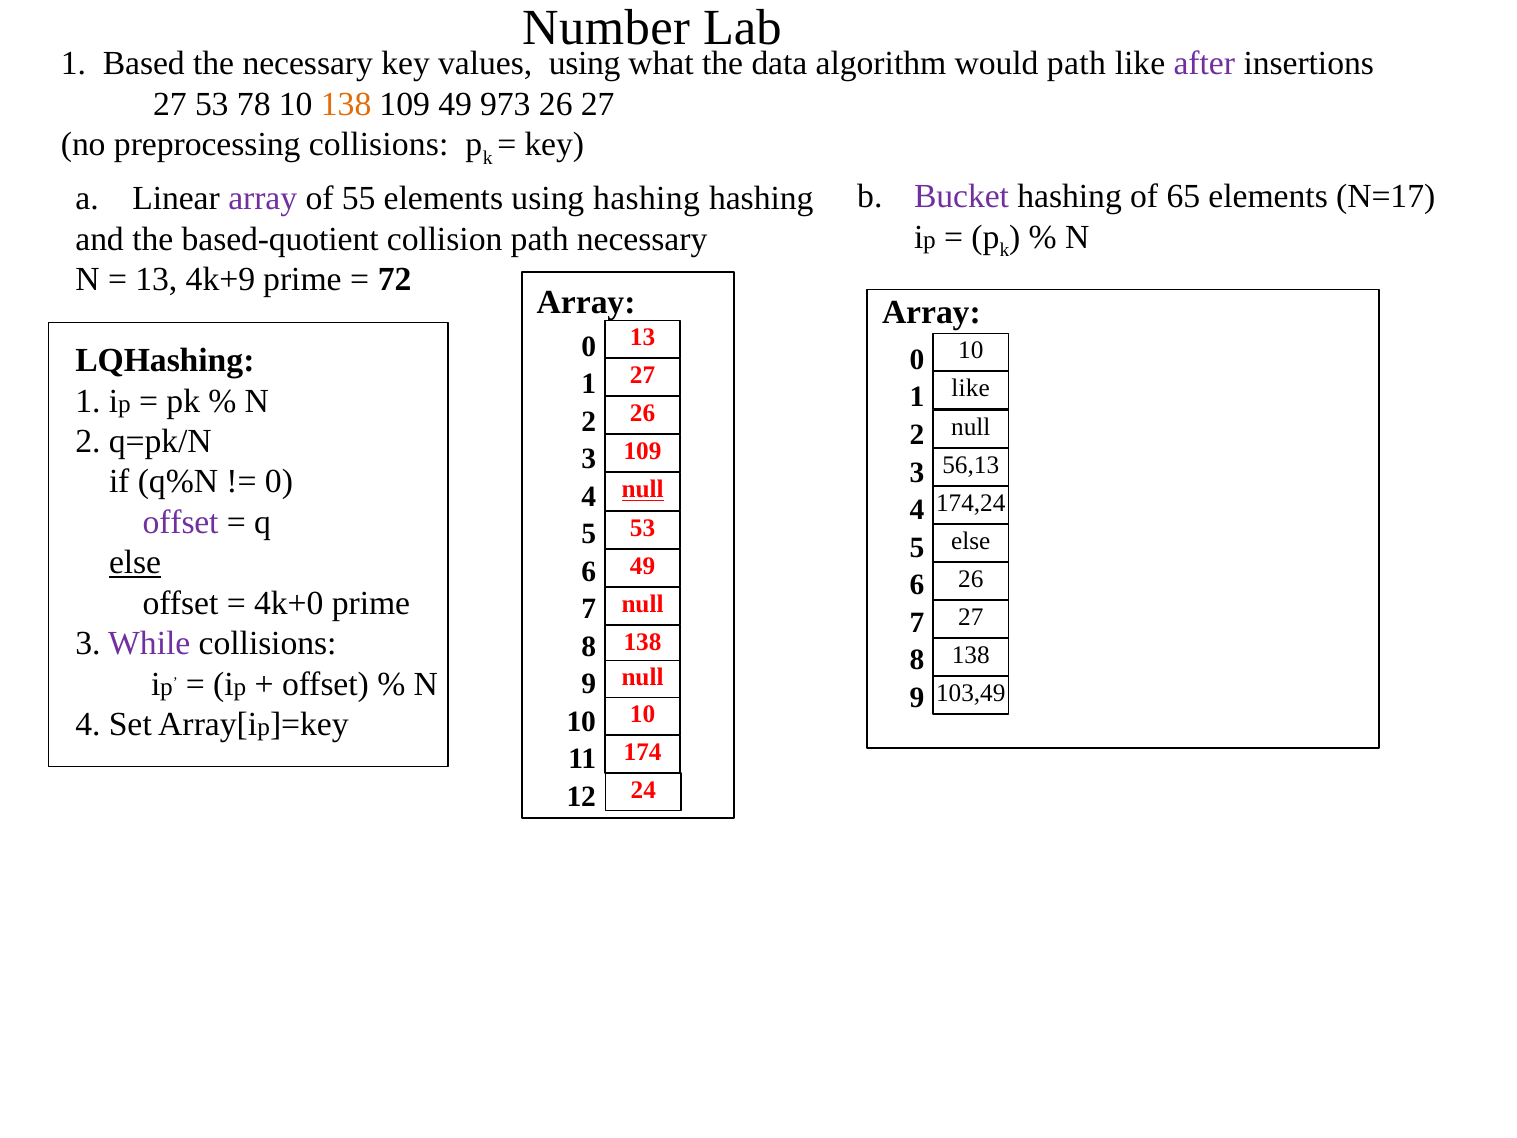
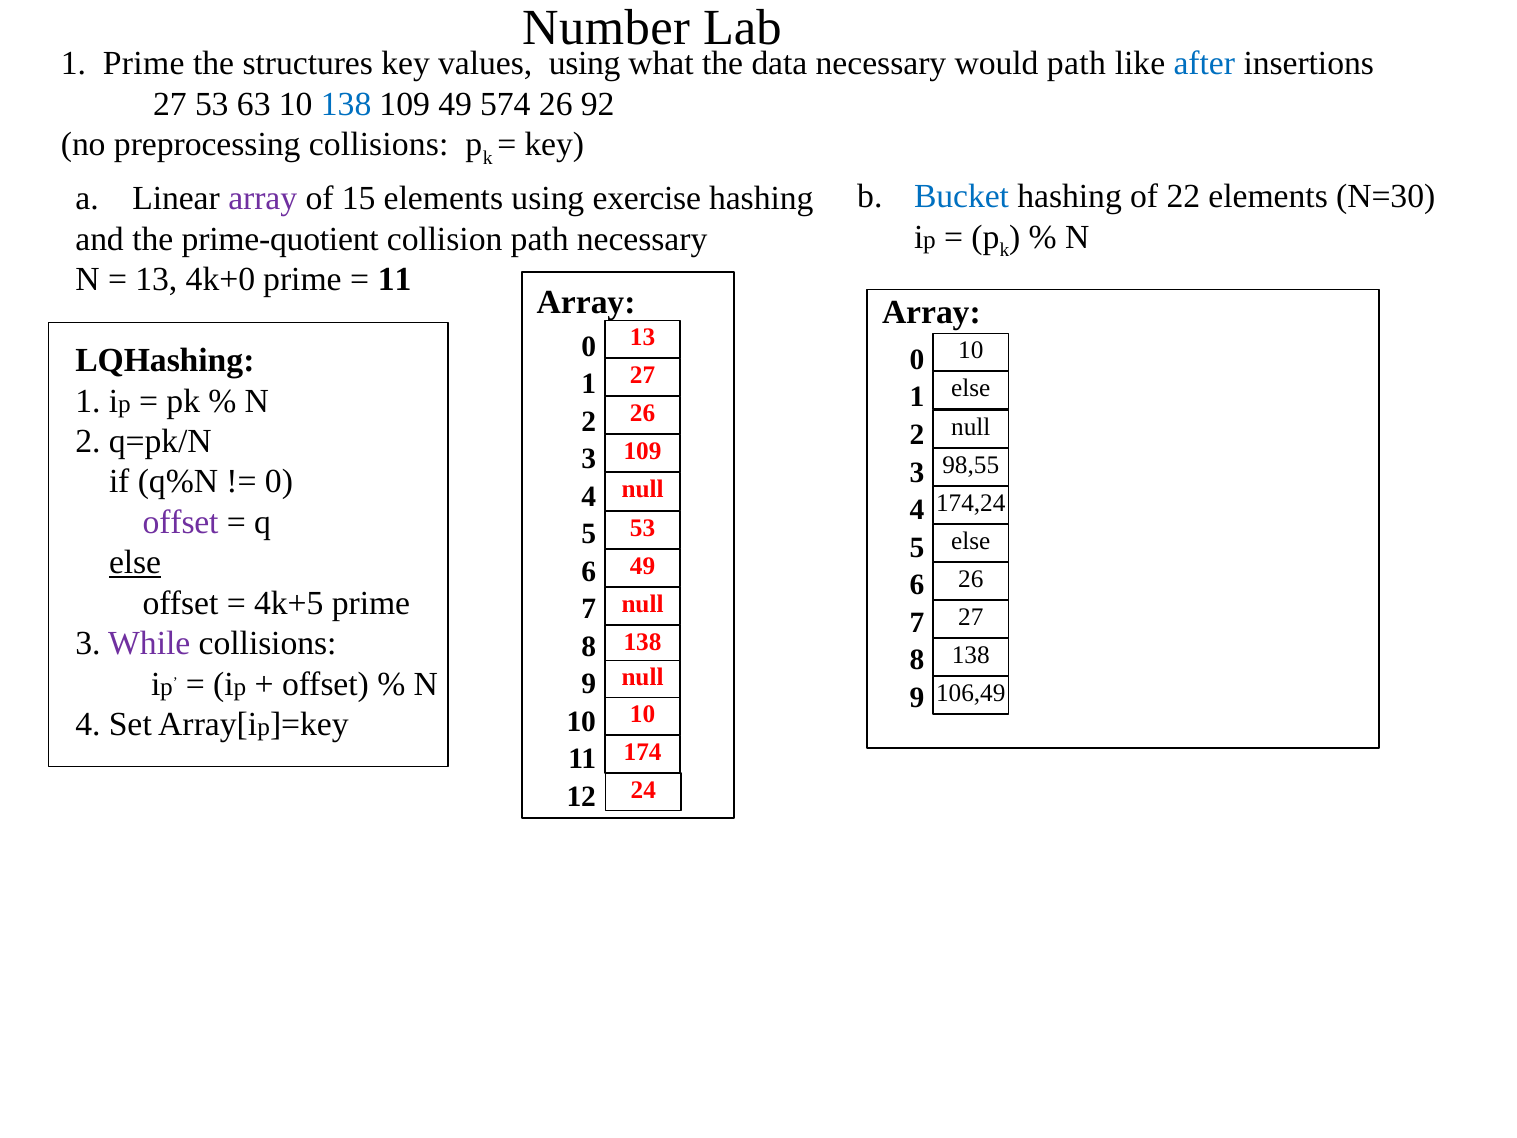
1 Based: Based -> Prime
the necessary: necessary -> structures
data algorithm: algorithm -> necessary
after colour: purple -> blue
78: 78 -> 63
138 at (346, 104) colour: orange -> blue
973: 973 -> 574
27 at (598, 104): 27 -> 92
Bucket colour: purple -> blue
65: 65 -> 22
N=17: N=17 -> N=30
55: 55 -> 15
using hashing: hashing -> exercise
based-quotient: based-quotient -> prime-quotient
4k+9: 4k+9 -> 4k+0
72 at (395, 280): 72 -> 11
like at (971, 389): like -> else
56,13: 56,13 -> 98,55
null at (643, 490) underline: present -> none
4k+0: 4k+0 -> 4k+5
103,49: 103,49 -> 106,49
